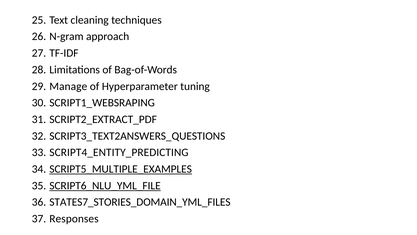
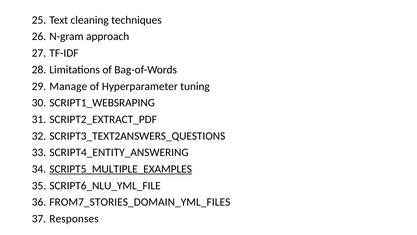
SCRIPT4_ENTITY_PREDICTING: SCRIPT4_ENTITY_PREDICTING -> SCRIPT4_ENTITY_ANSWERING
SCRIPT6_NLU_YML_FILE underline: present -> none
STATES7_STORIES_DOMAIN_YML_FILES: STATES7_STORIES_DOMAIN_YML_FILES -> FROM7_STORIES_DOMAIN_YML_FILES
